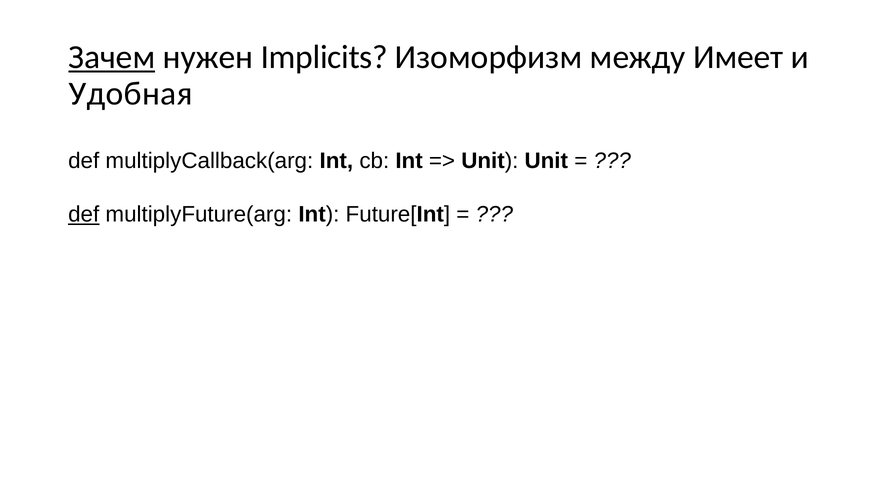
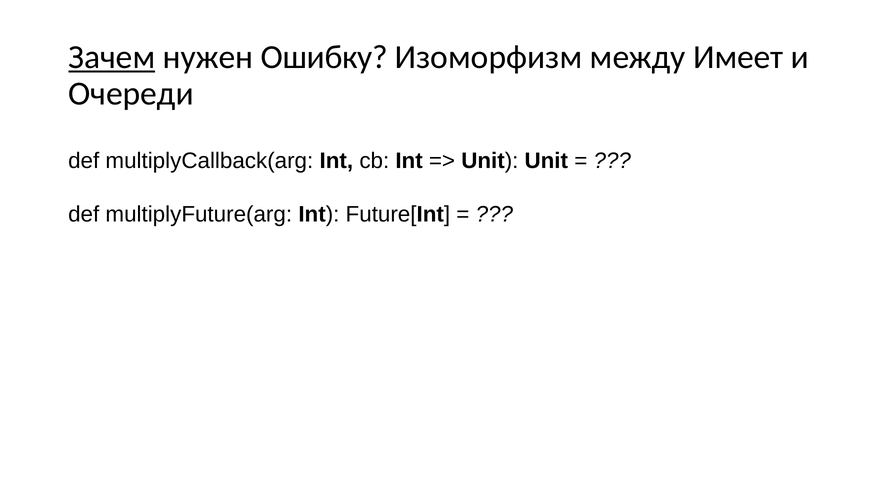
Implicits: Implicits -> Ошибку
Удобная: Удобная -> Очереди
def at (84, 214) underline: present -> none
